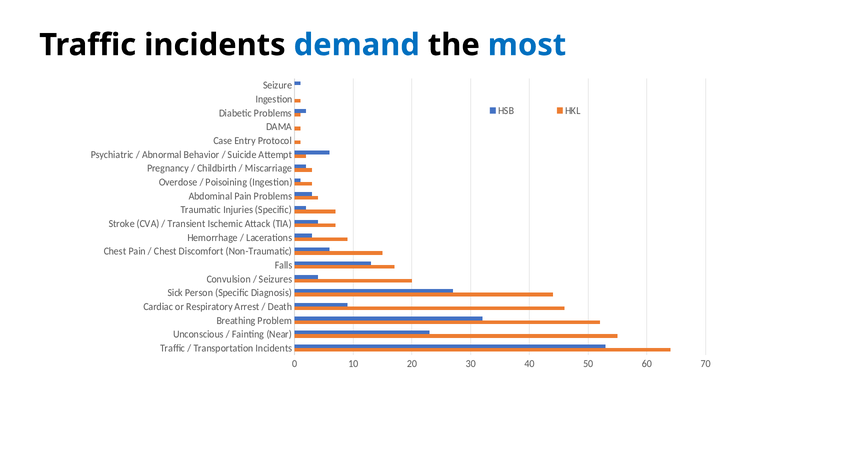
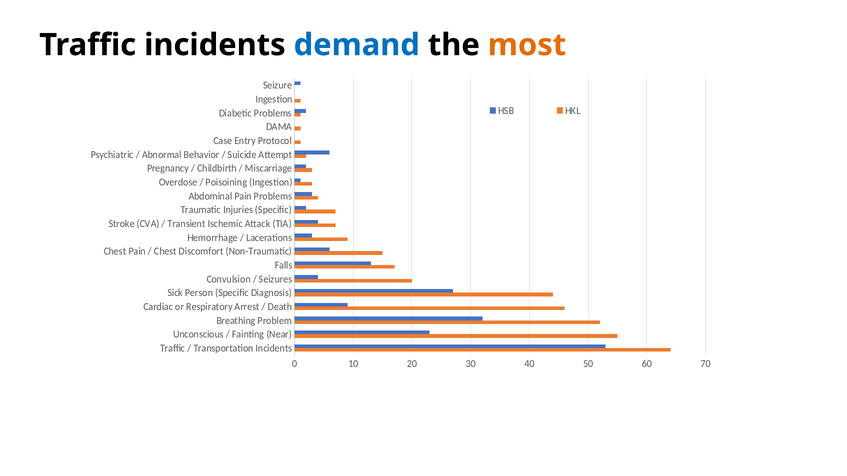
most colour: blue -> orange
